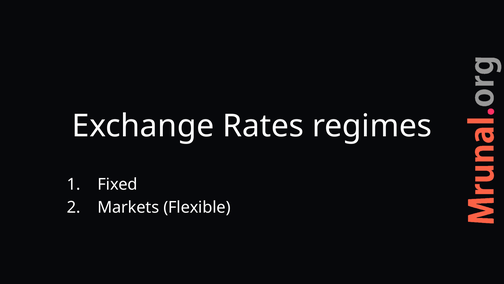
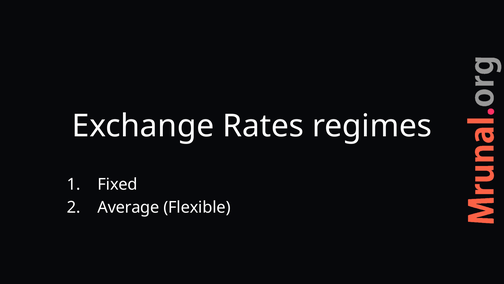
Markets: Markets -> Average
